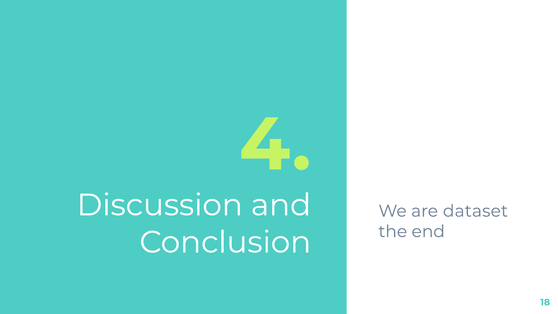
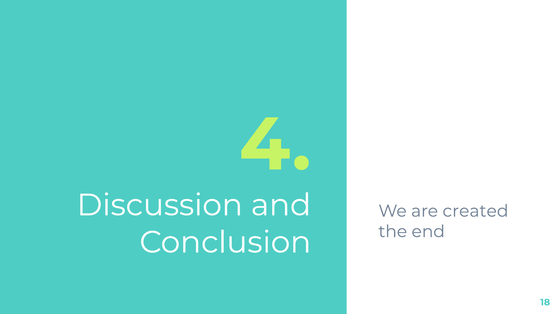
dataset: dataset -> created
